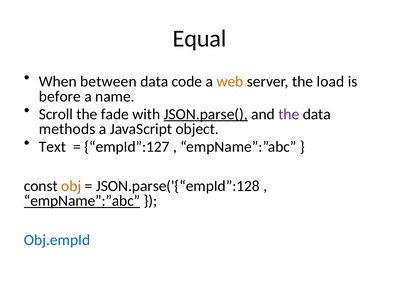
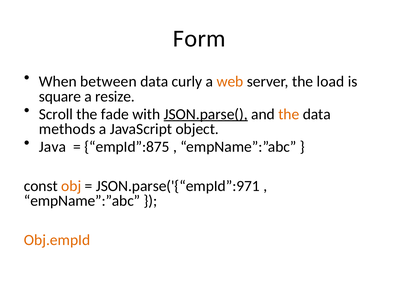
Equal: Equal -> Form
code: code -> curly
before: before -> square
name: name -> resize
the at (289, 114) colour: purple -> orange
Text: Text -> Java
empId”:127: empId”:127 -> empId”:875
JSON.parse('{“empId”:128: JSON.parse('{“empId”:128 -> JSON.parse('{“empId”:971
empName”:”abc at (82, 201) underline: present -> none
Obj.empId colour: blue -> orange
